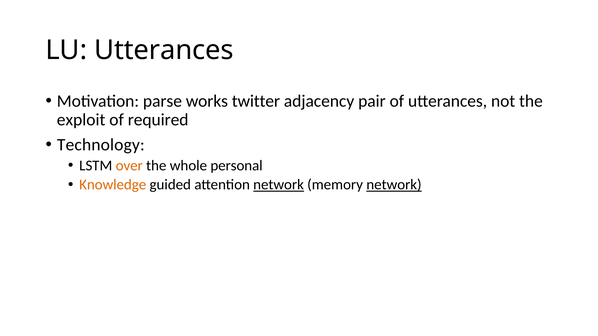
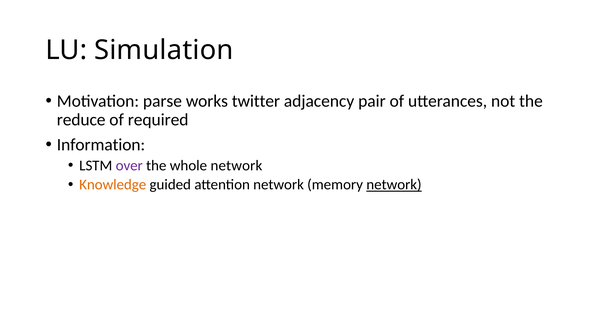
LU Utterances: Utterances -> Simulation
exploit: exploit -> reduce
Technology: Technology -> Information
over colour: orange -> purple
whole personal: personal -> network
network at (279, 185) underline: present -> none
